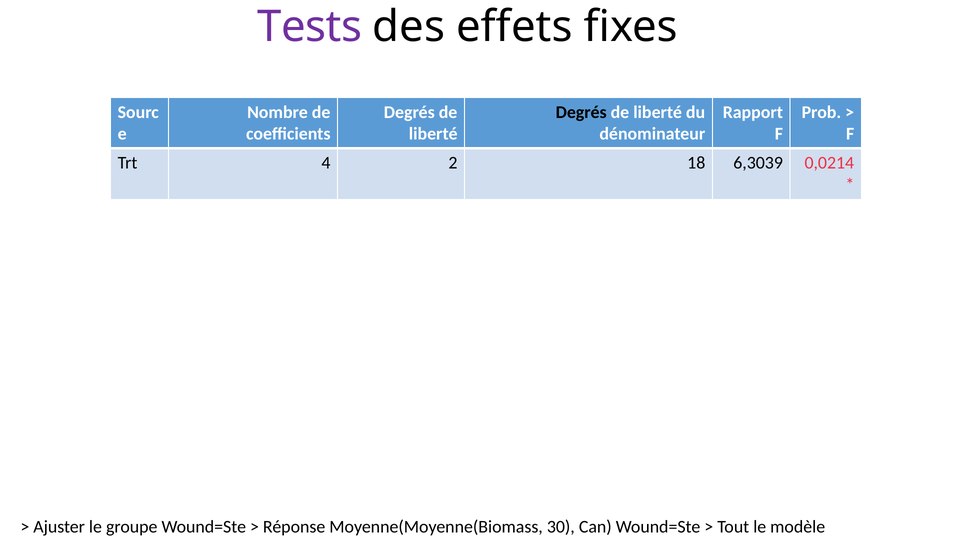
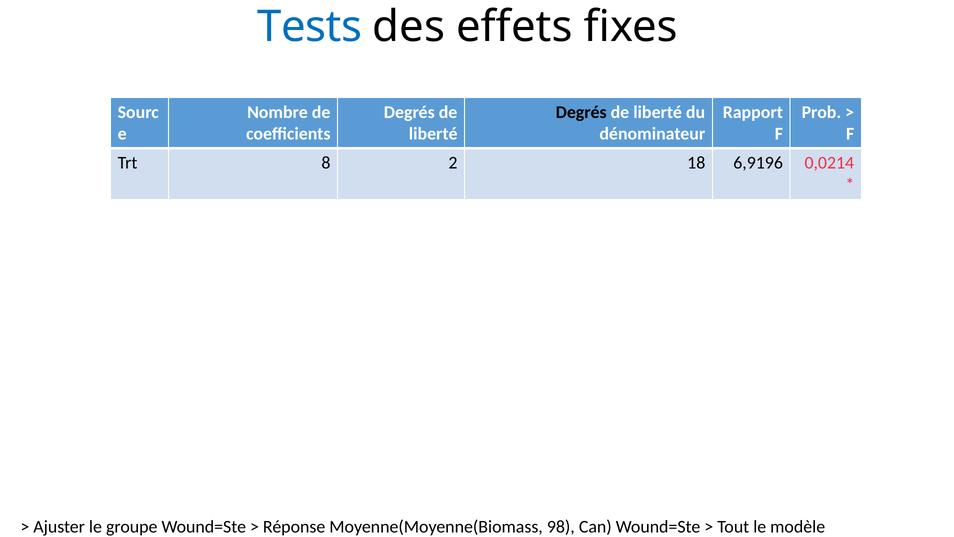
Tests colour: purple -> blue
4: 4 -> 8
6,3039: 6,3039 -> 6,9196
30: 30 -> 98
